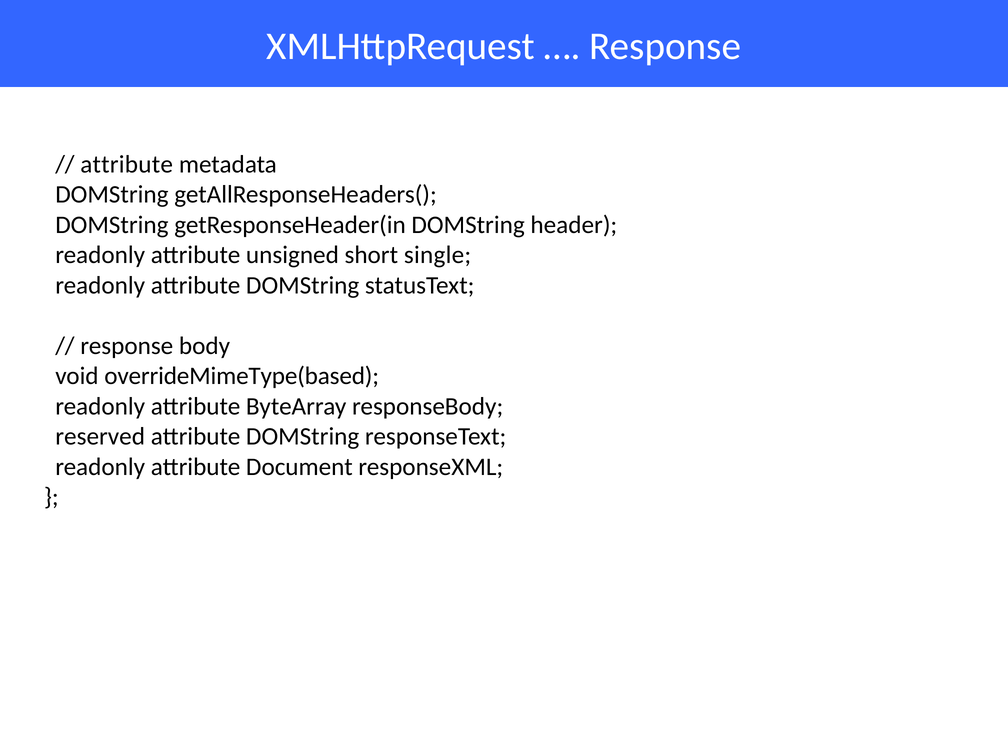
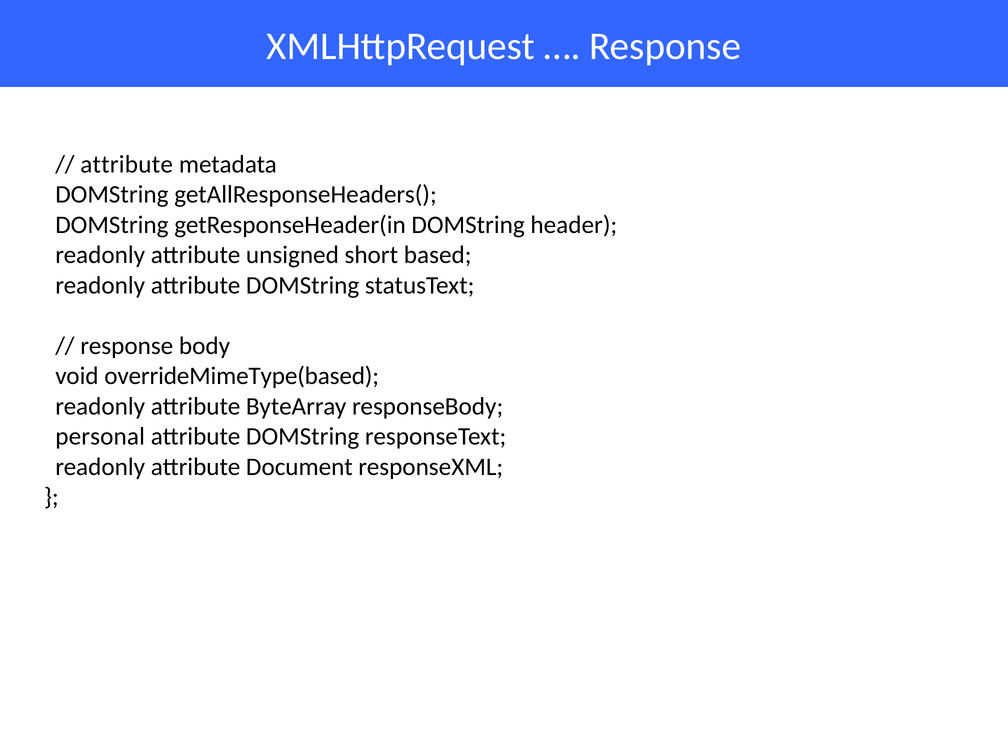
single: single -> based
reserved: reserved -> personal
